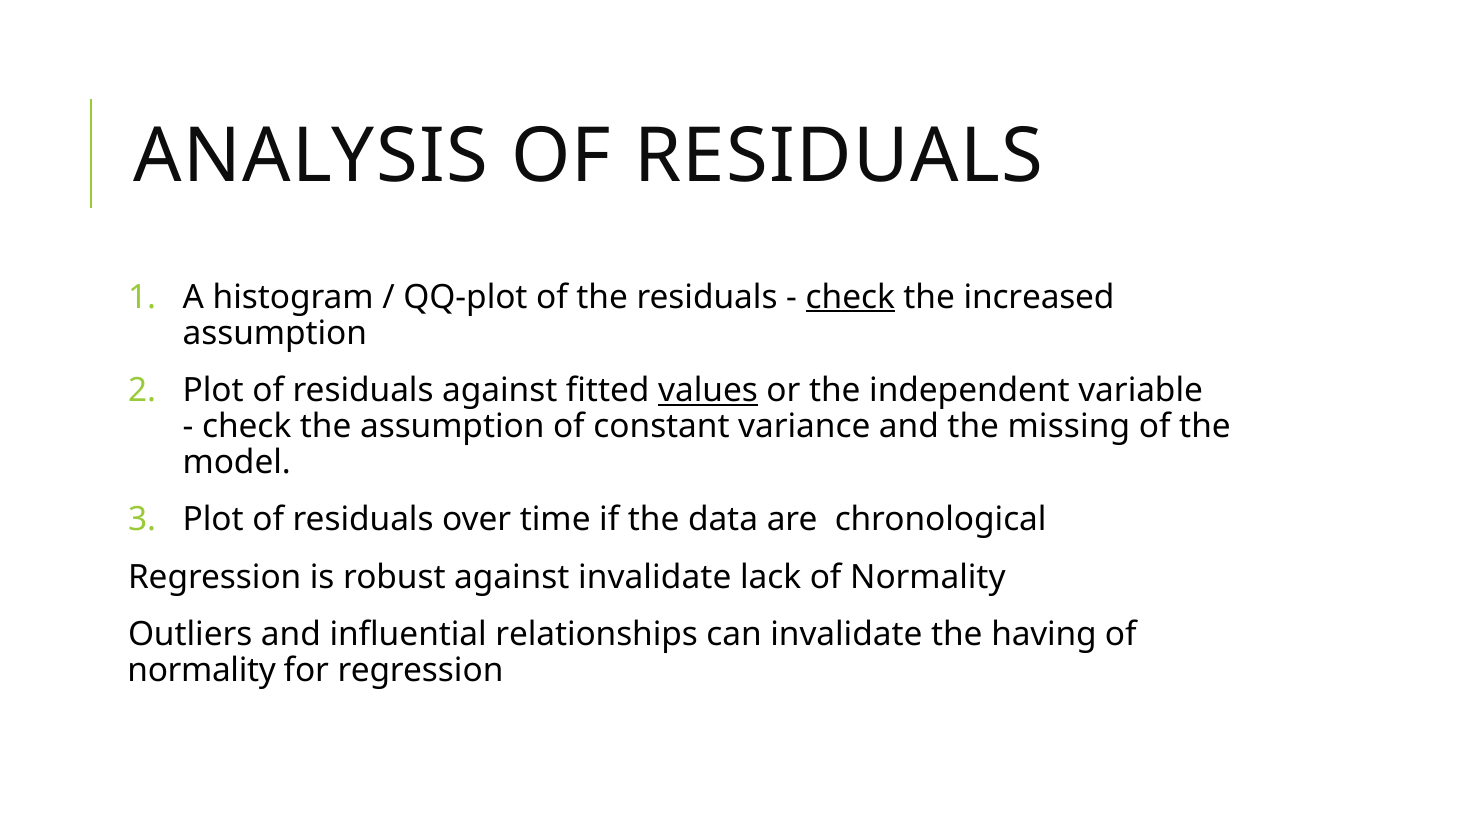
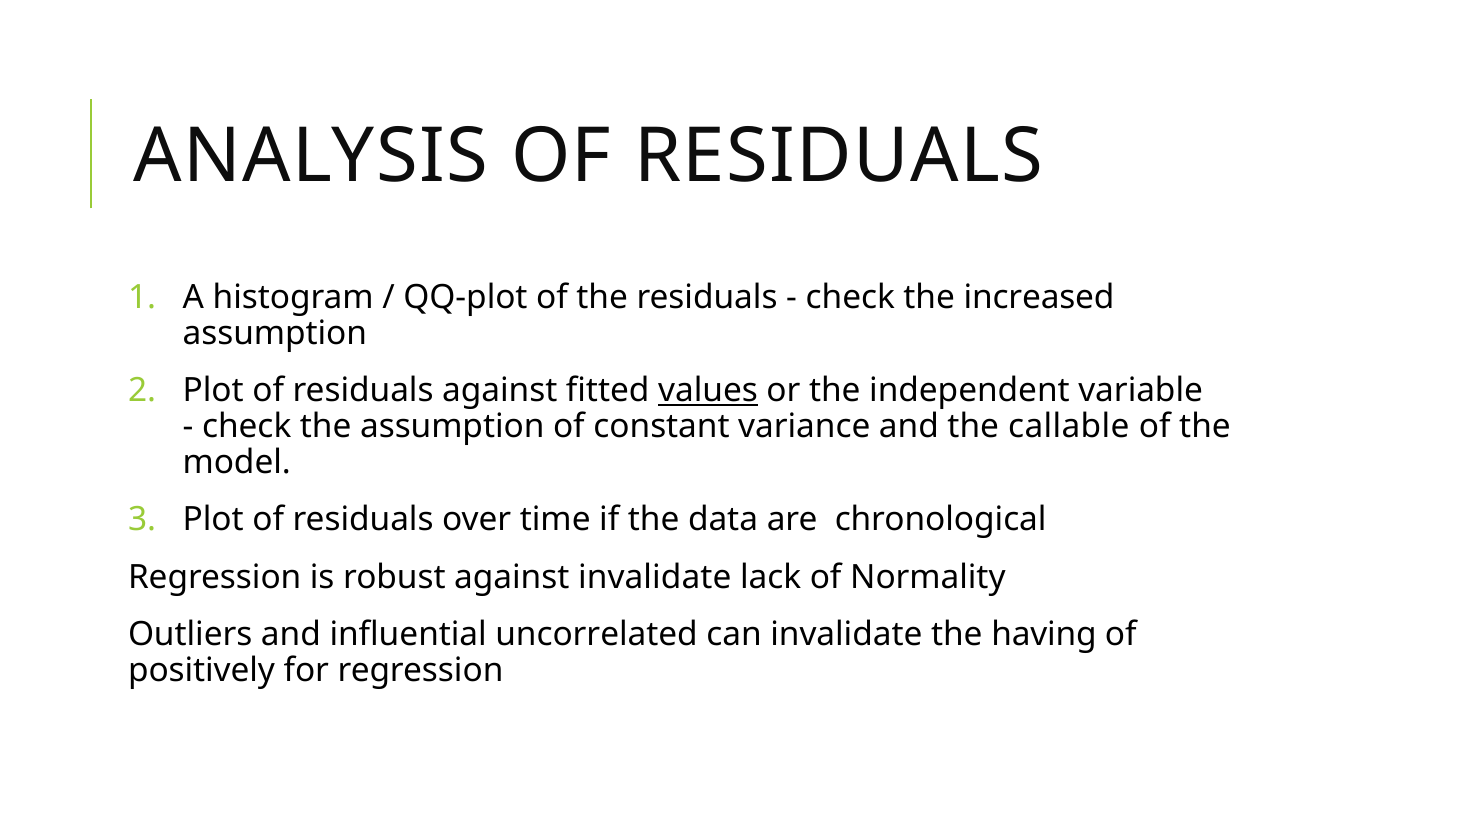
check at (850, 297) underline: present -> none
missing: missing -> callable
relationships: relationships -> uncorrelated
normality at (202, 670): normality -> positively
